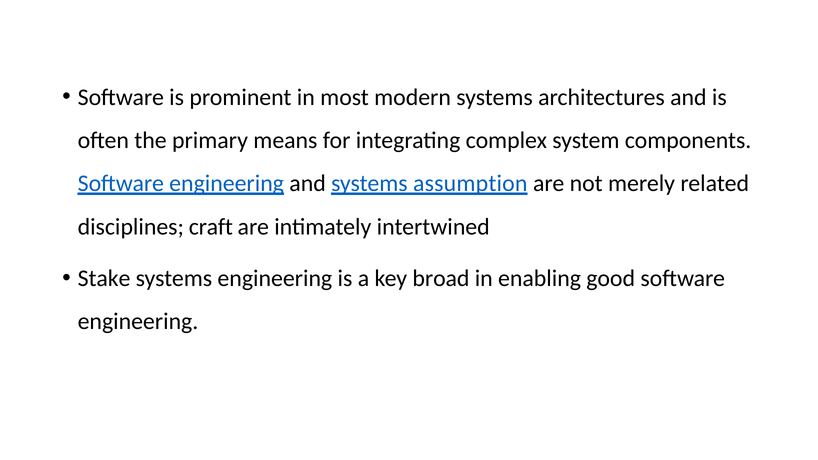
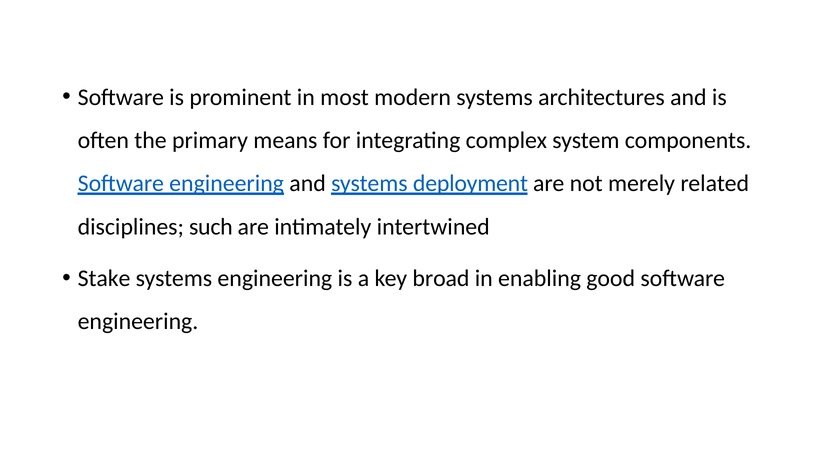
assumption: assumption -> deployment
craft: craft -> such
